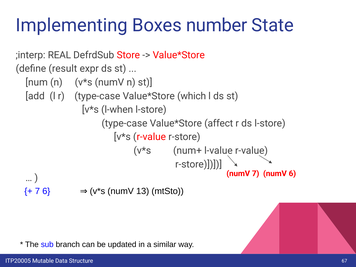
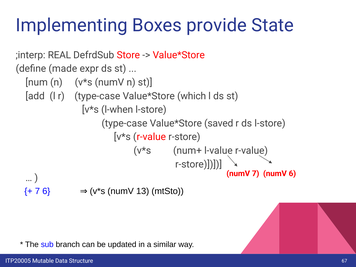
number: number -> provide
result: result -> made
affect: affect -> saved
